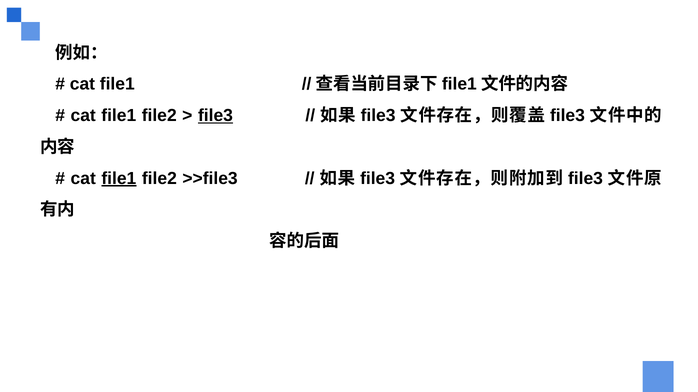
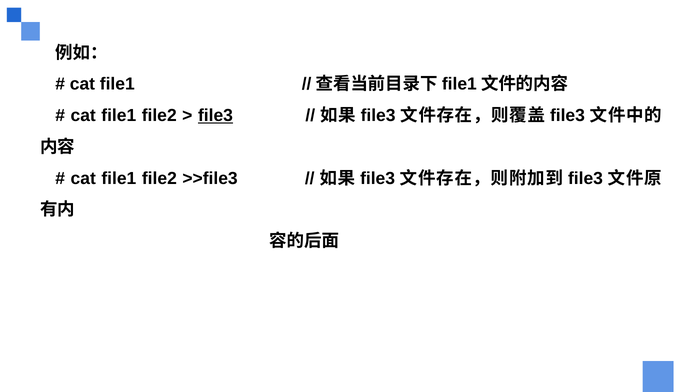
file1 at (119, 179) underline: present -> none
